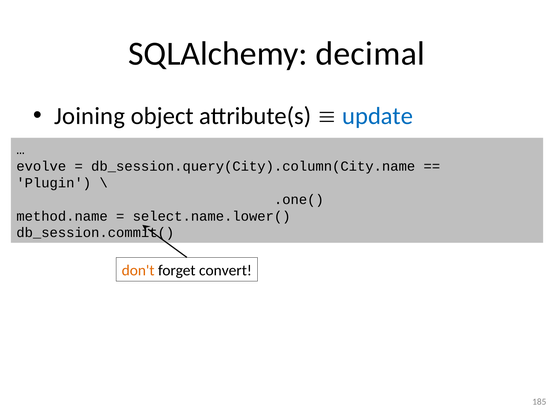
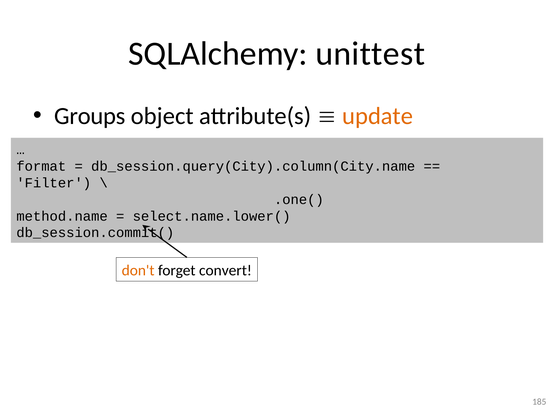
decimal: decimal -> unittest
Joining: Joining -> Groups
update colour: blue -> orange
evolve: evolve -> format
Plugin: Plugin -> Filter
